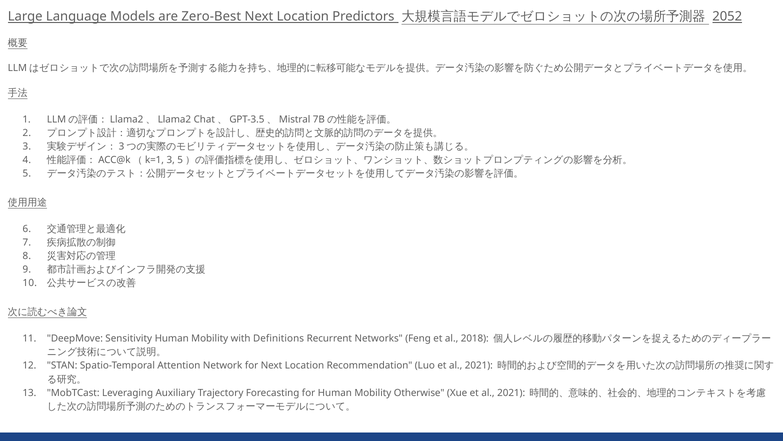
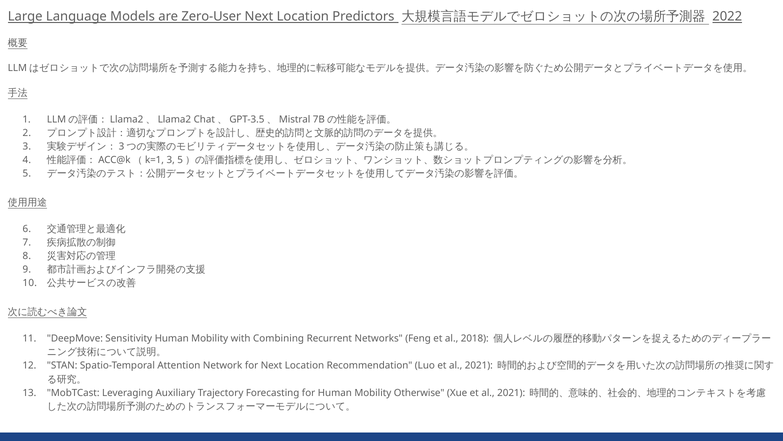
Zero-Best: Zero-Best -> Zero-User
2052: 2052 -> 2022
Definitions: Definitions -> Combining
